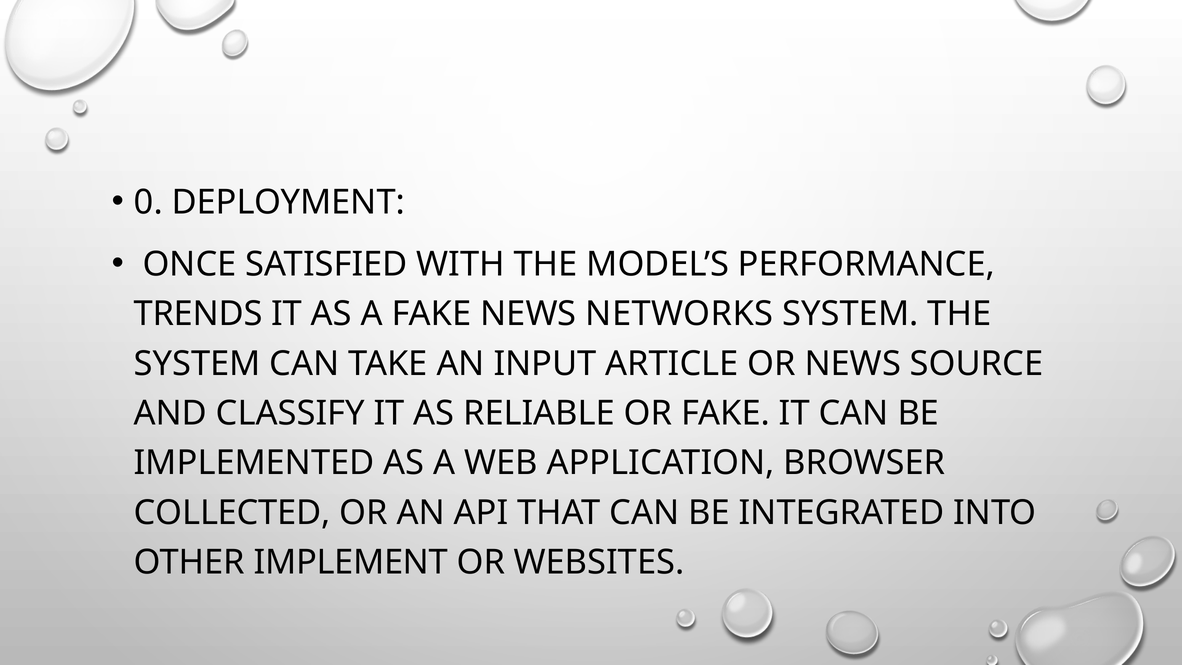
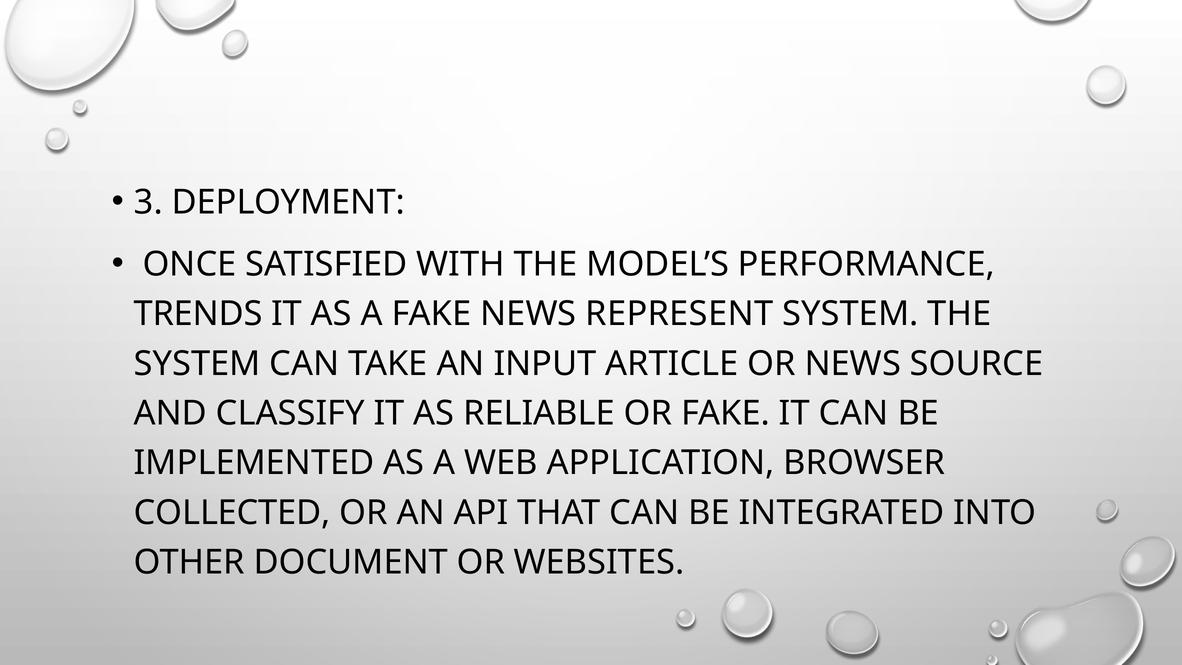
0: 0 -> 3
NETWORKS: NETWORKS -> REPRESENT
IMPLEMENT: IMPLEMENT -> DOCUMENT
